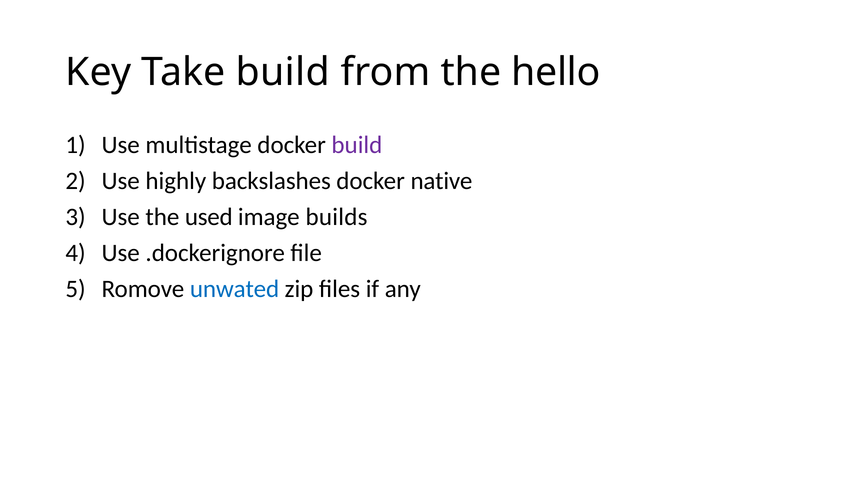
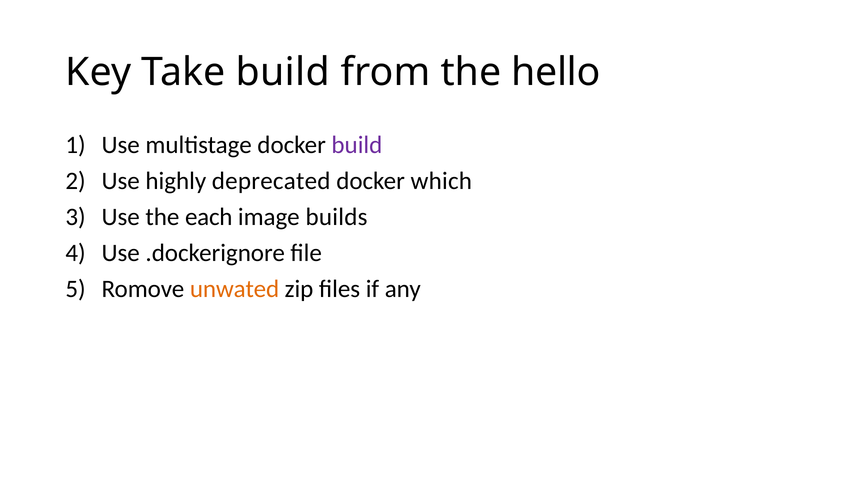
backslashes: backslashes -> deprecated
native: native -> which
used: used -> each
unwated colour: blue -> orange
